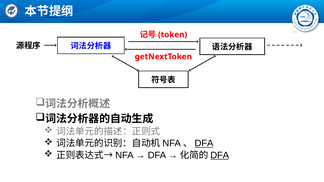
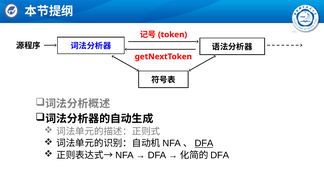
DFA at (220, 155) underline: present -> none
